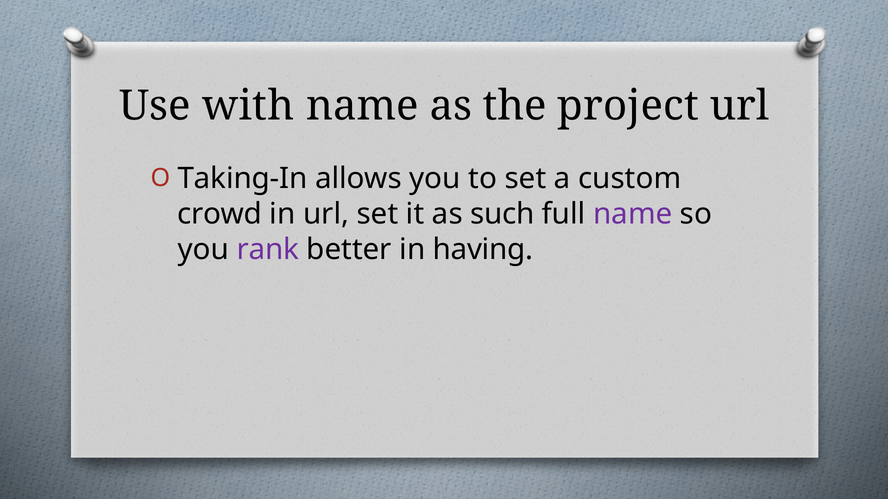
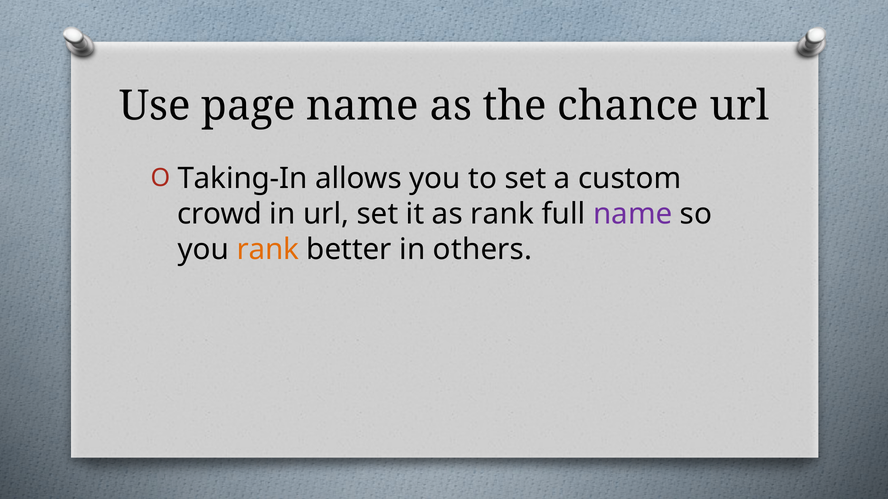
with: with -> page
project: project -> chance
as such: such -> rank
rank at (268, 250) colour: purple -> orange
having: having -> others
